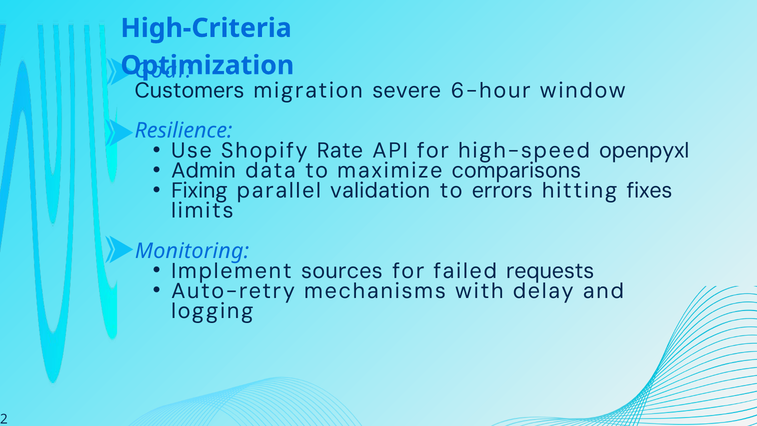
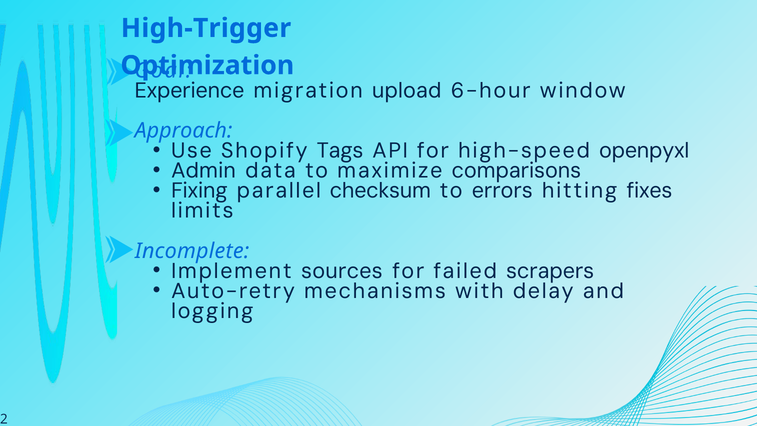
High-Criteria: High-Criteria -> High-Trigger
Customers: Customers -> Experience
severe: severe -> upload
Resilience: Resilience -> Approach
Rate: Rate -> Tags
validation: validation -> checksum
Monitoring: Monitoring -> Incomplete
requests: requests -> scrapers
